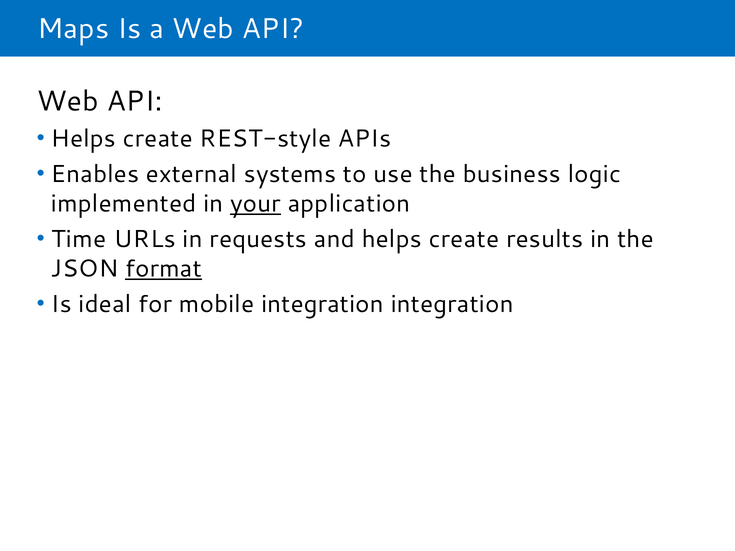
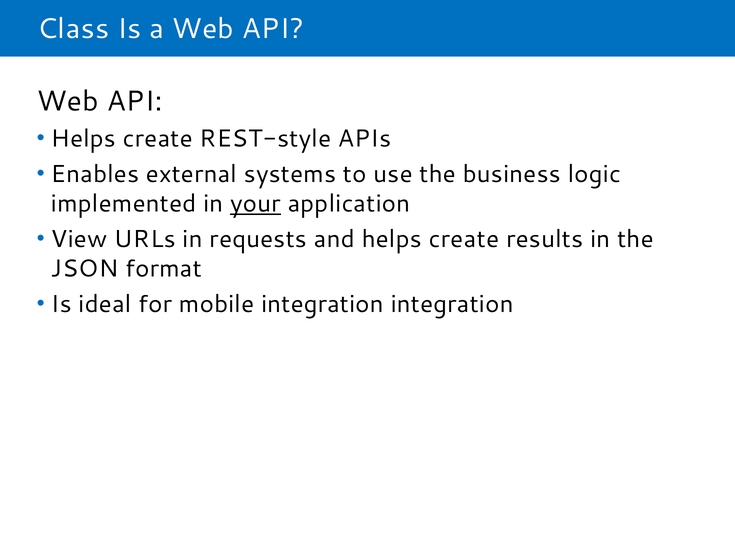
Maps: Maps -> Class
Time: Time -> View
format underline: present -> none
